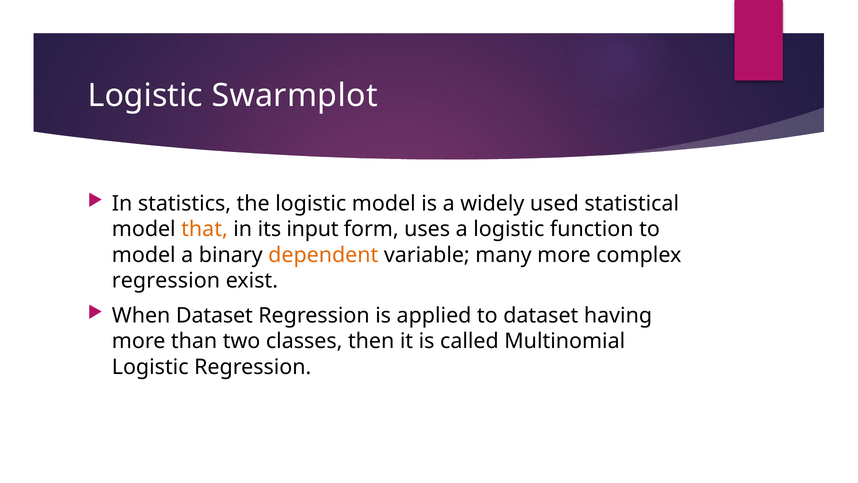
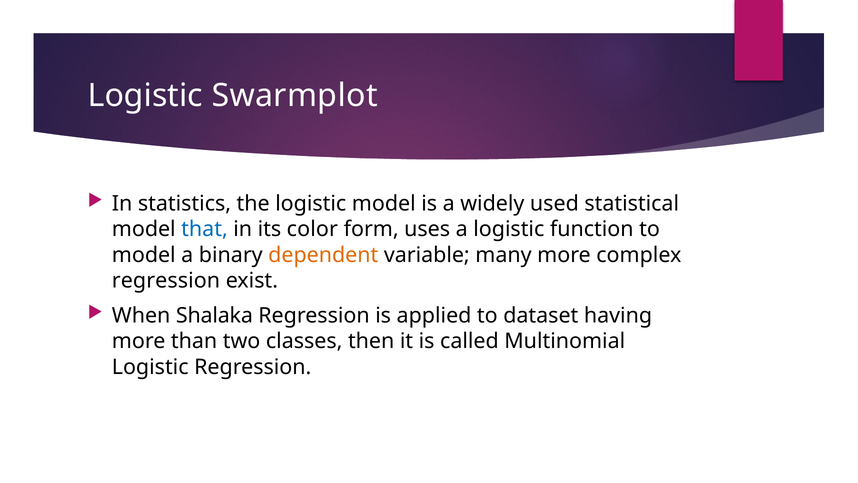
that colour: orange -> blue
input: input -> color
When Dataset: Dataset -> Shalaka
